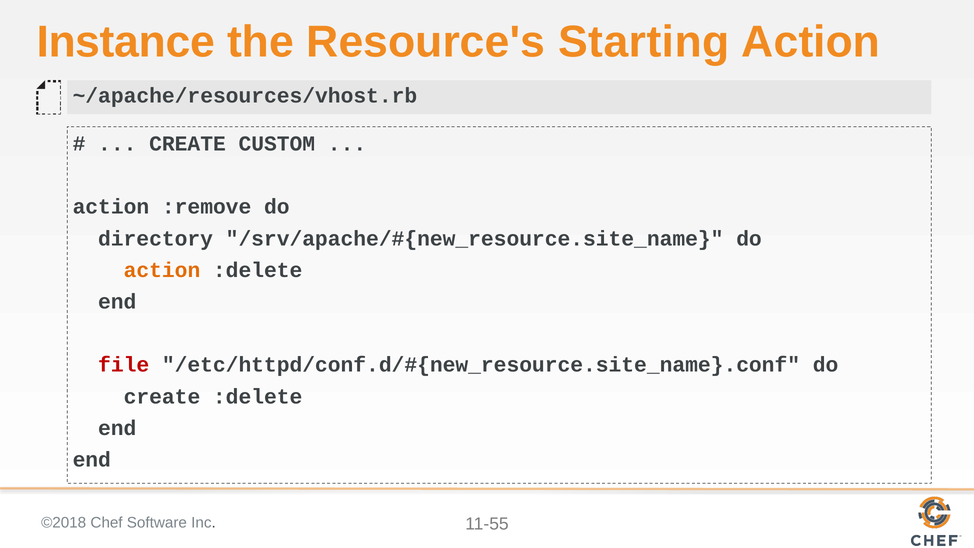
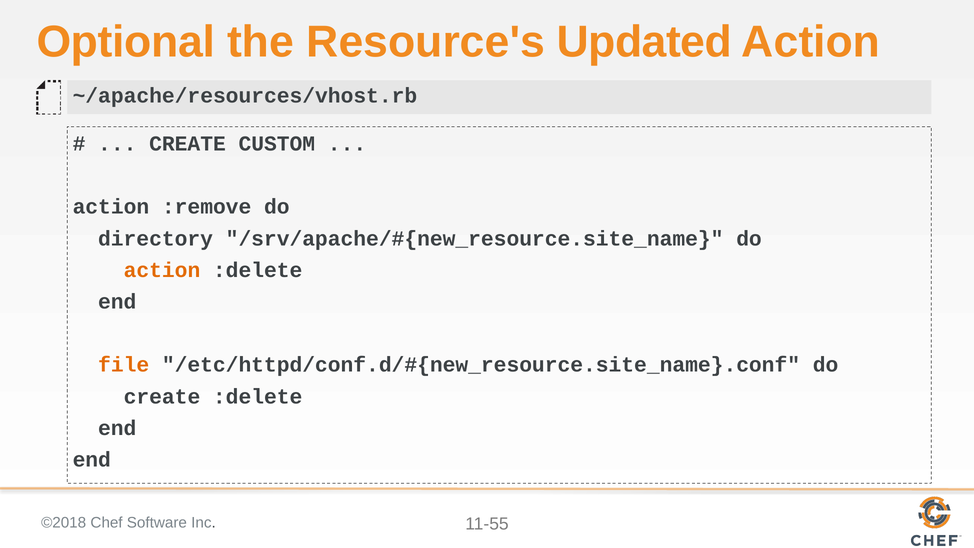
Instance: Instance -> Optional
Starting: Starting -> Updated
file colour: red -> orange
